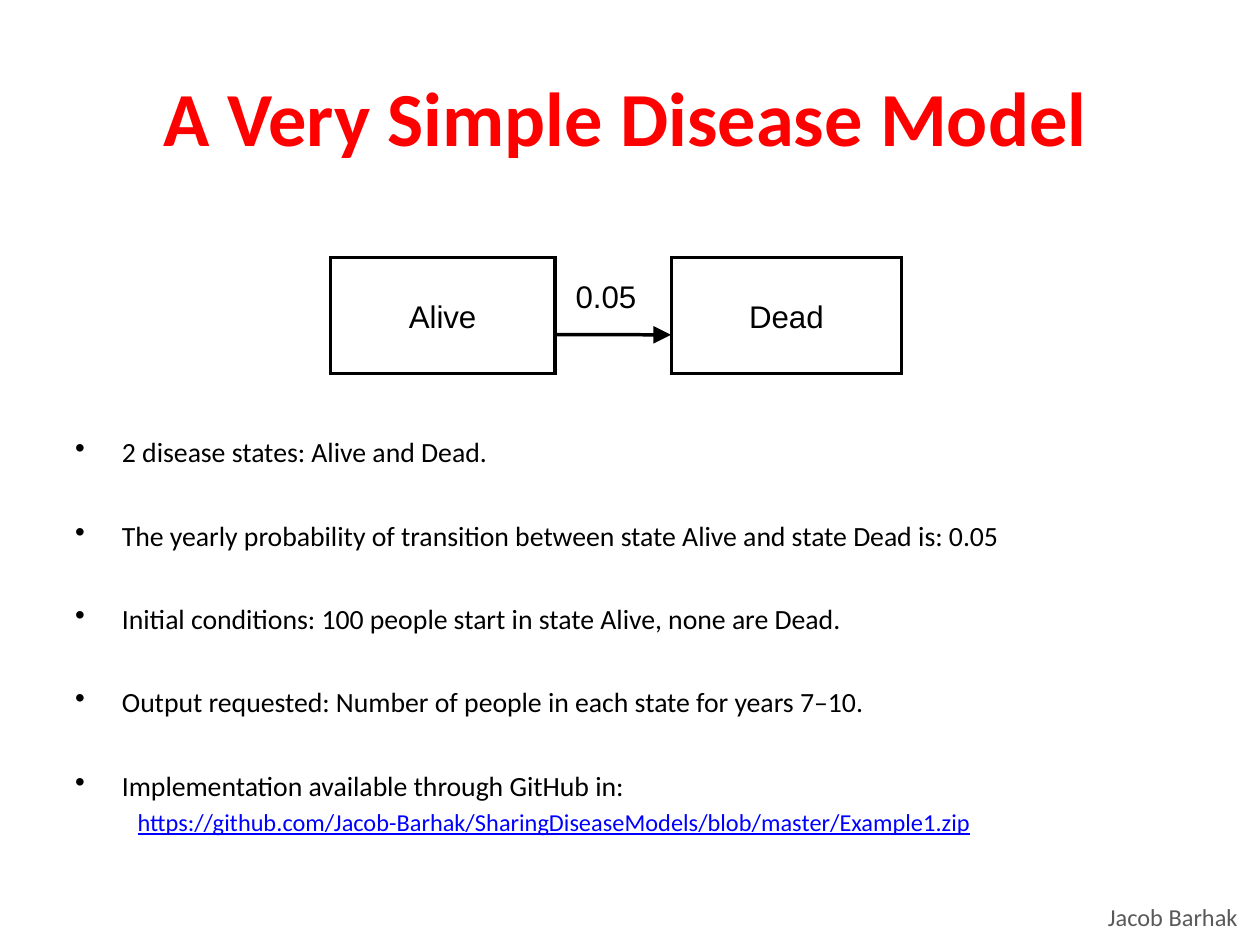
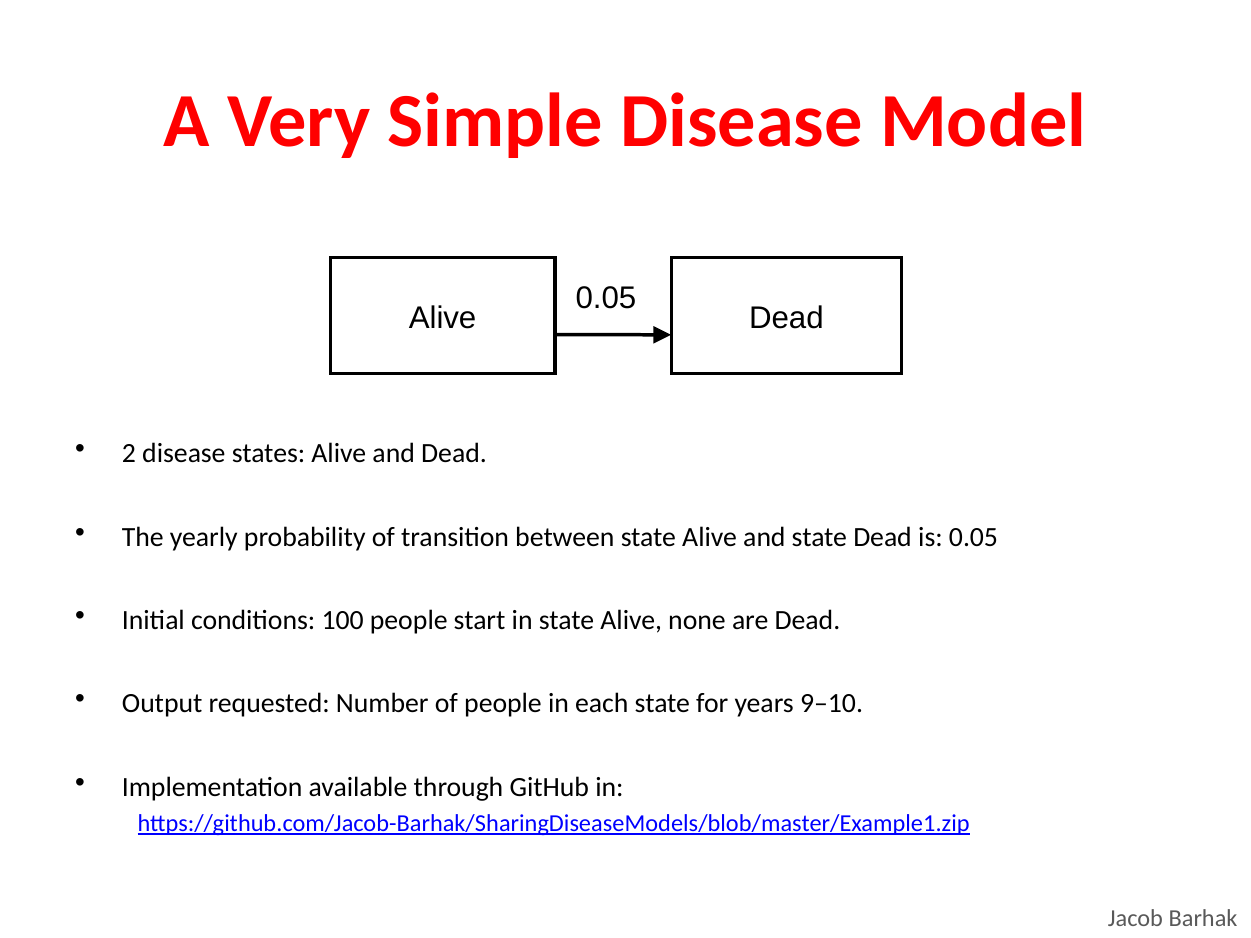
7–10: 7–10 -> 9–10
